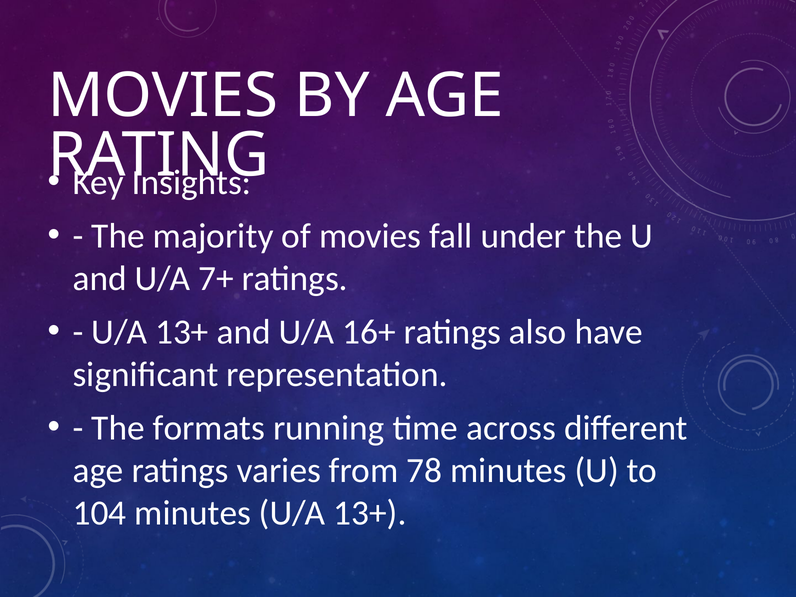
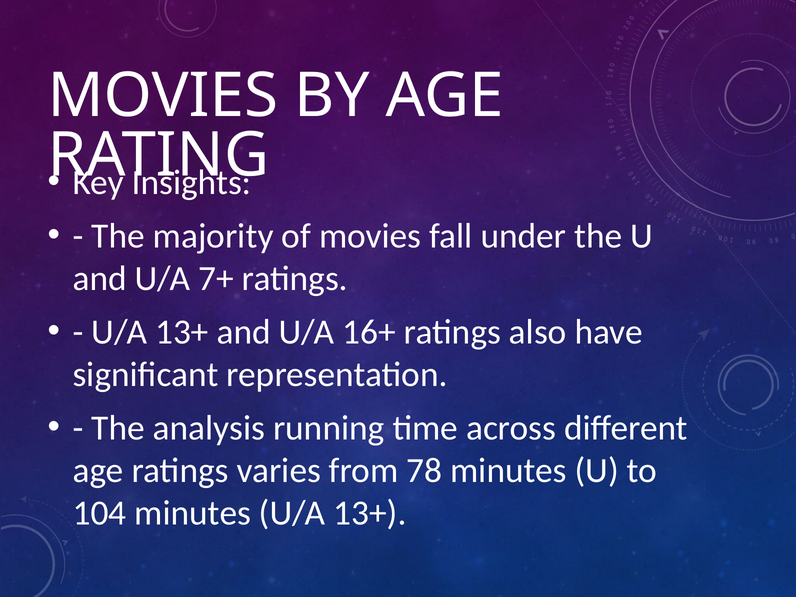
formats: formats -> analysis
